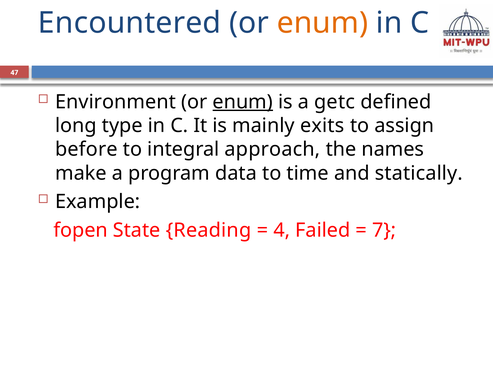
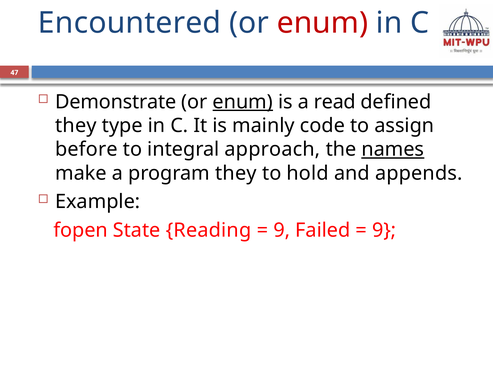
enum at (322, 23) colour: orange -> red
Environment: Environment -> Demonstrate
getc: getc -> read
long at (76, 126): long -> they
exits: exits -> code
names underline: none -> present
program data: data -> they
time: time -> hold
statically: statically -> appends
4 at (282, 231): 4 -> 9
7 at (384, 231): 7 -> 9
